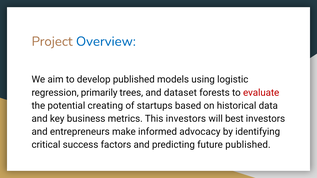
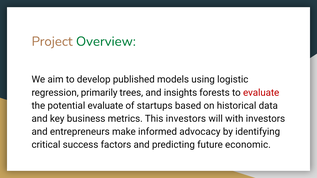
Overview colour: blue -> green
dataset: dataset -> insights
potential creating: creating -> evaluate
best: best -> with
future published: published -> economic
